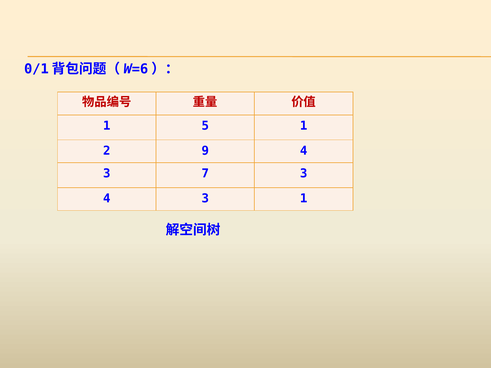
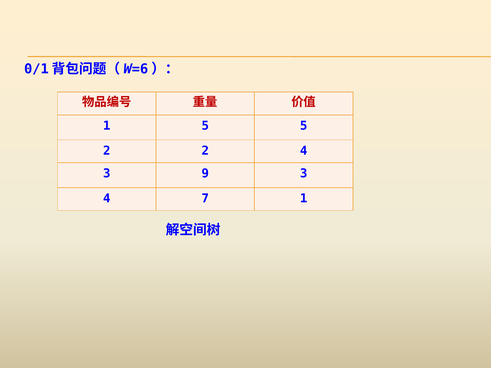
5 1: 1 -> 5
2 9: 9 -> 2
7: 7 -> 9
3 at (205, 199): 3 -> 7
